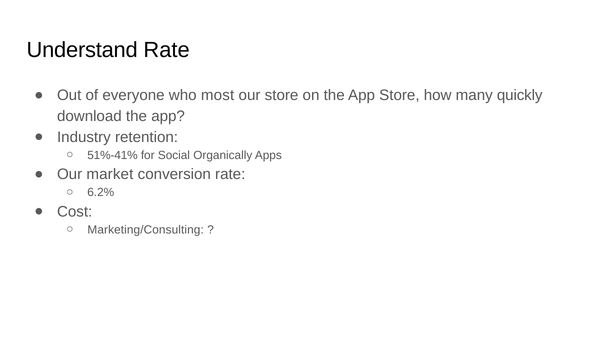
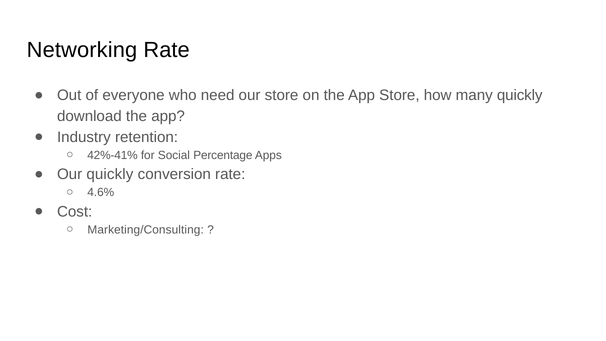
Understand: Understand -> Networking
most: most -> need
51%-41%: 51%-41% -> 42%-41%
Organically: Organically -> Percentage
Our market: market -> quickly
6.2%: 6.2% -> 4.6%
